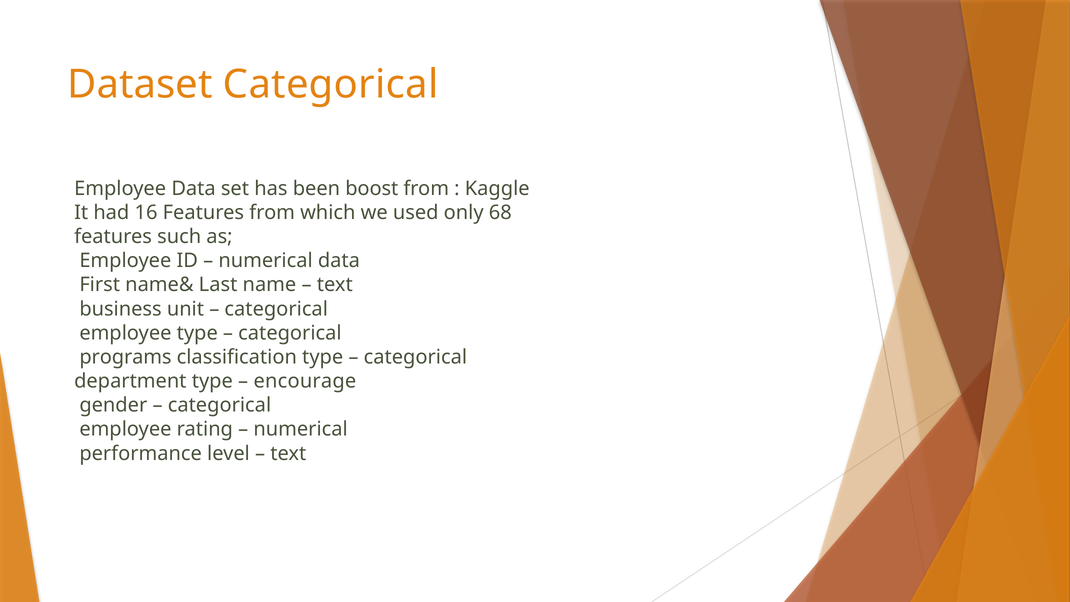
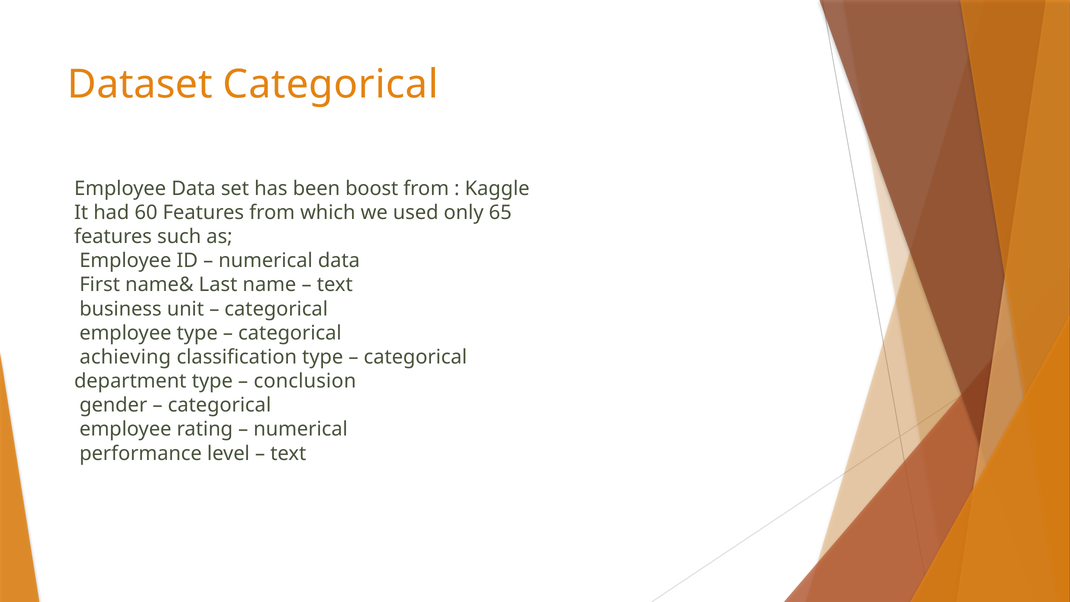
16: 16 -> 60
68: 68 -> 65
programs: programs -> achieving
encourage: encourage -> conclusion
